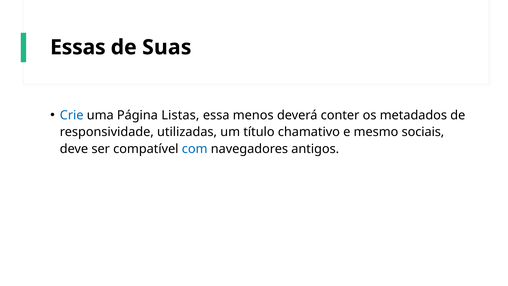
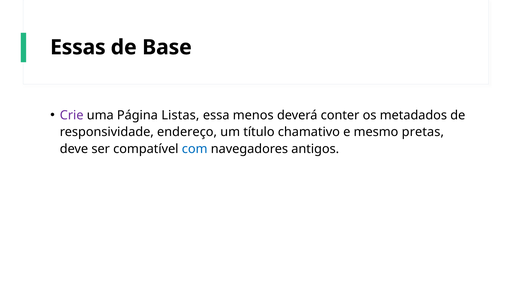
Suas: Suas -> Base
Crie colour: blue -> purple
utilizadas: utilizadas -> endereço
sociais: sociais -> pretas
